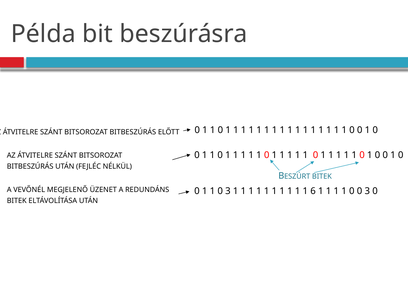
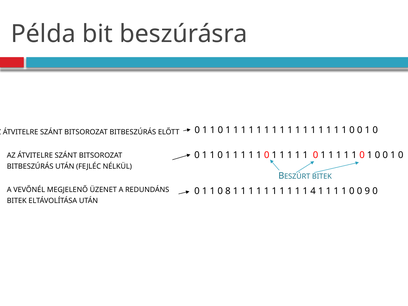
1 0 3: 3 -> 8
6: 6 -> 4
0 0 3: 3 -> 9
